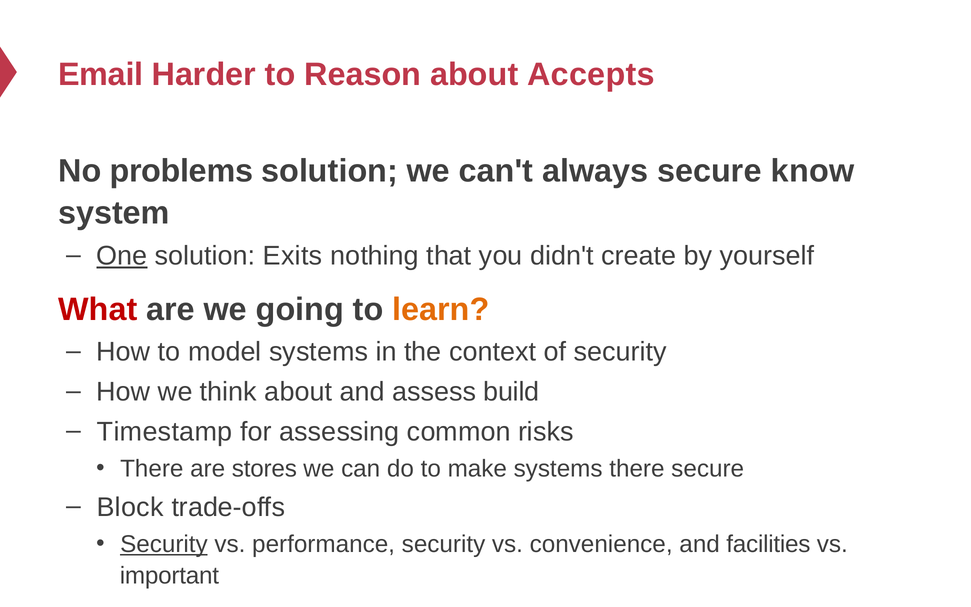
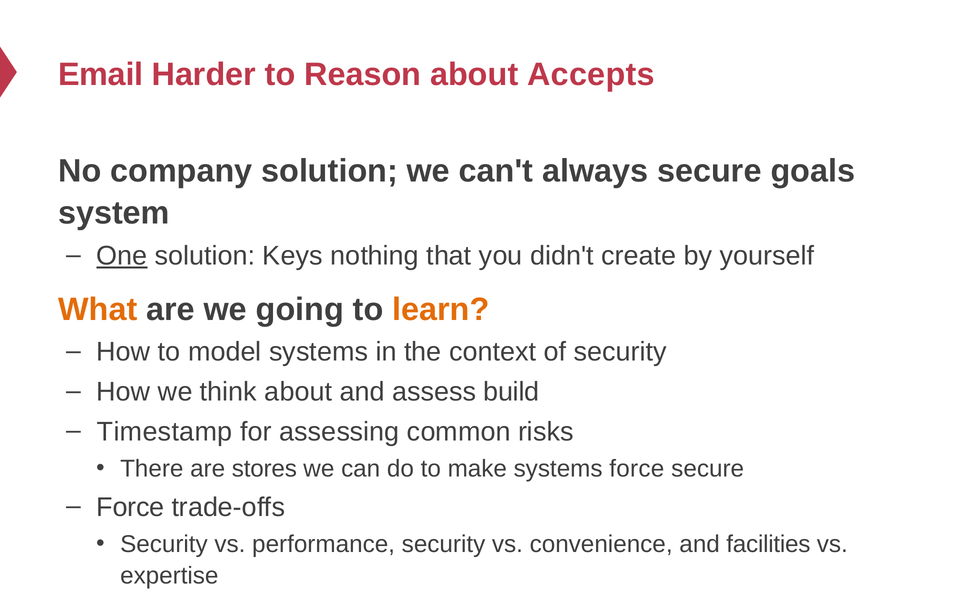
problems: problems -> company
know: know -> goals
Exits: Exits -> Keys
What colour: red -> orange
systems there: there -> force
Block at (130, 507): Block -> Force
Security at (164, 544) underline: present -> none
important: important -> expertise
